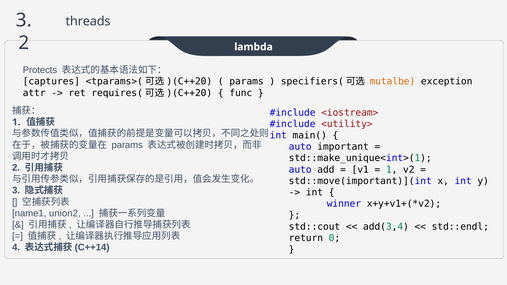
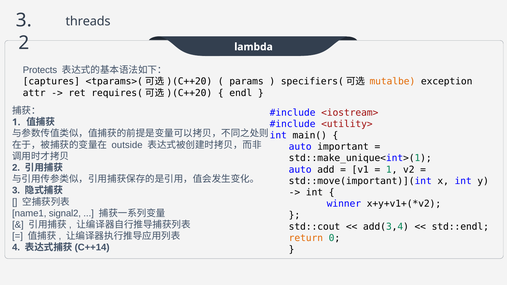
func: func -> endl
params at (127, 145): params -> outside
union2: union2 -> signal2
return colour: black -> orange
